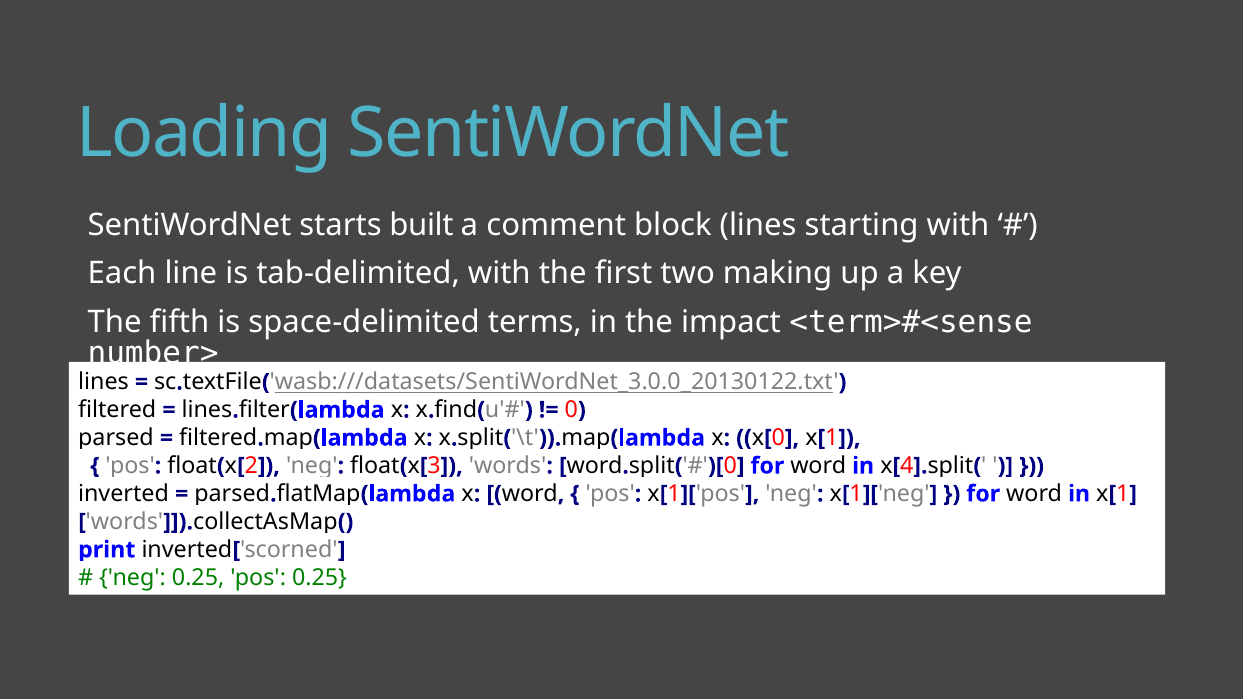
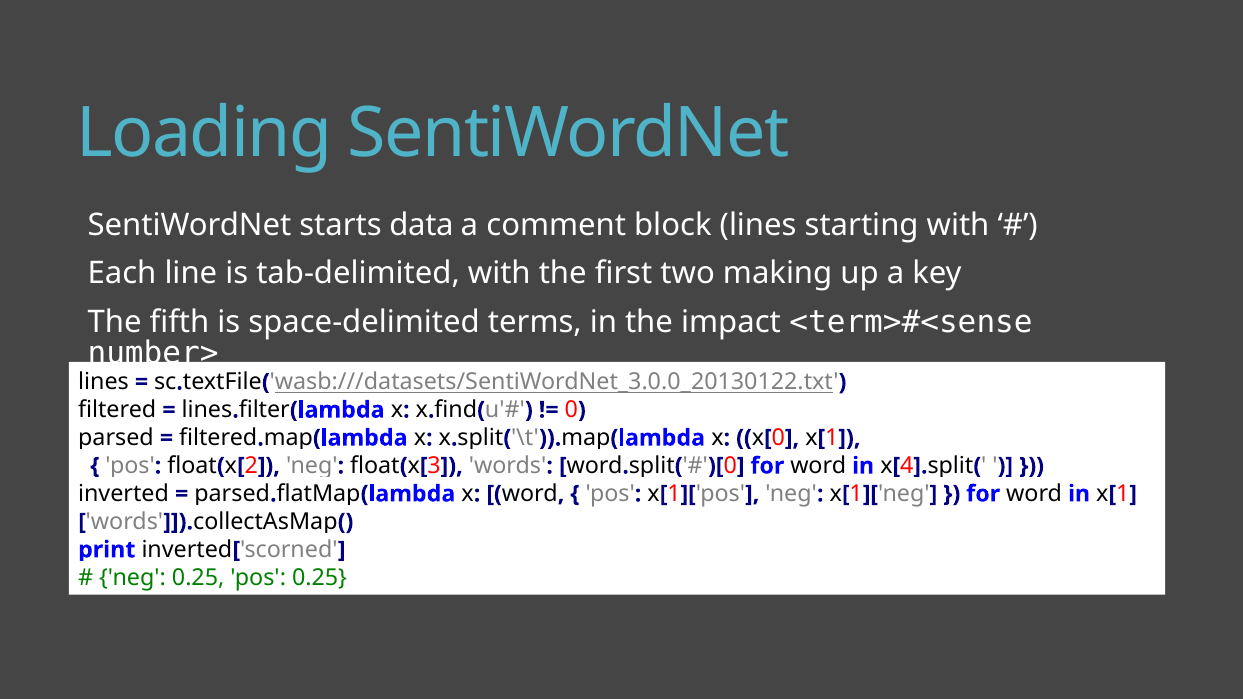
built: built -> data
